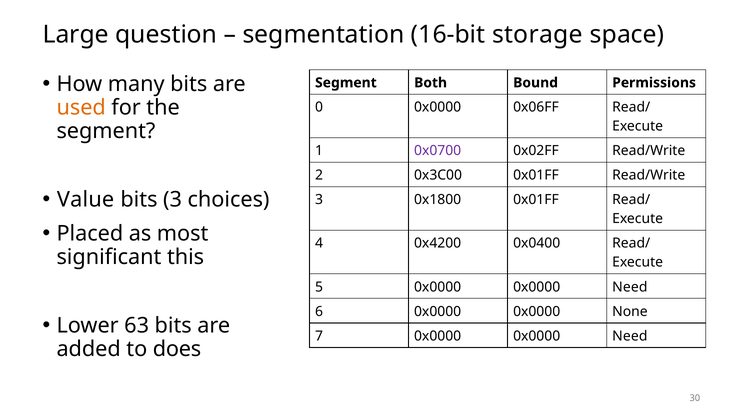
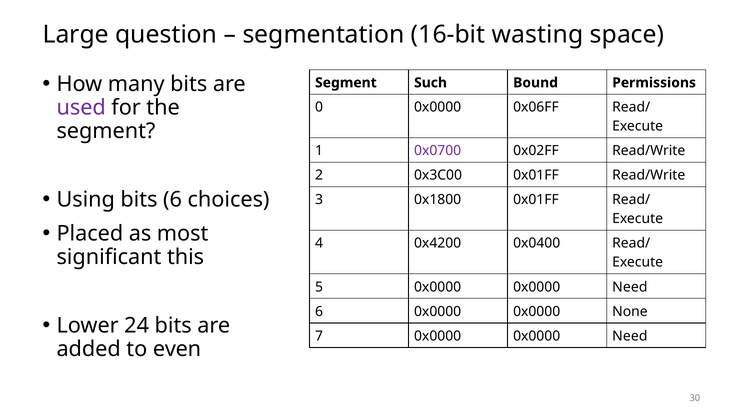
storage: storage -> wasting
Both: Both -> Such
used colour: orange -> purple
Value: Value -> Using
bits 3: 3 -> 6
63: 63 -> 24
does: does -> even
